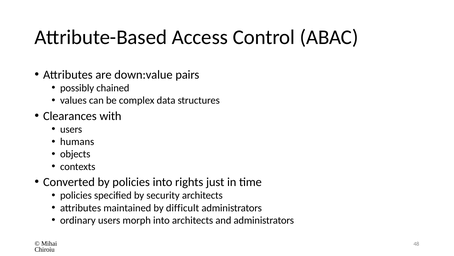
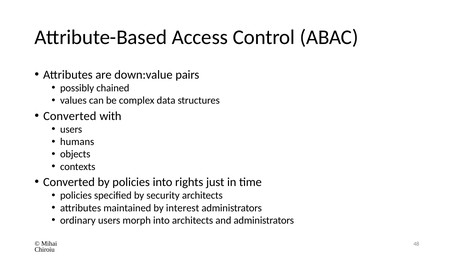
Clearances at (70, 116): Clearances -> Converted
difficult: difficult -> interest
